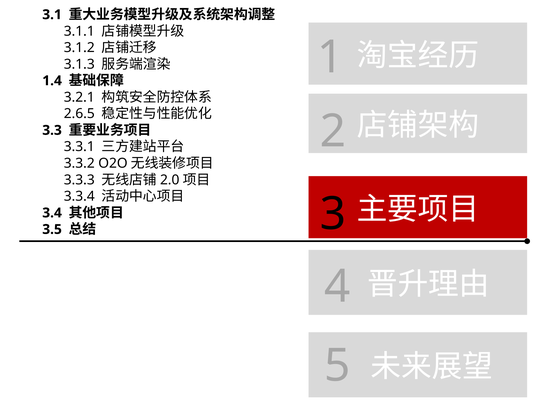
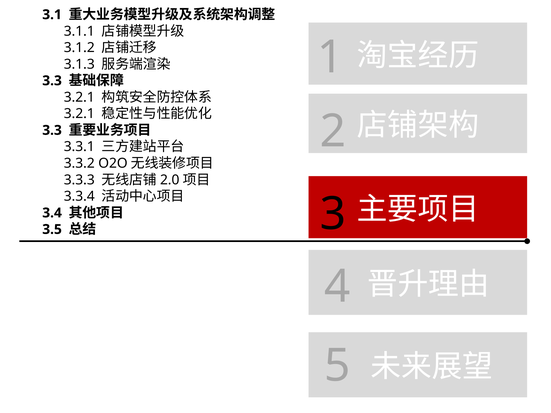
1.4 at (52, 81): 1.4 -> 3.3
2.6.5 at (79, 114): 2.6.5 -> 3.2.1
